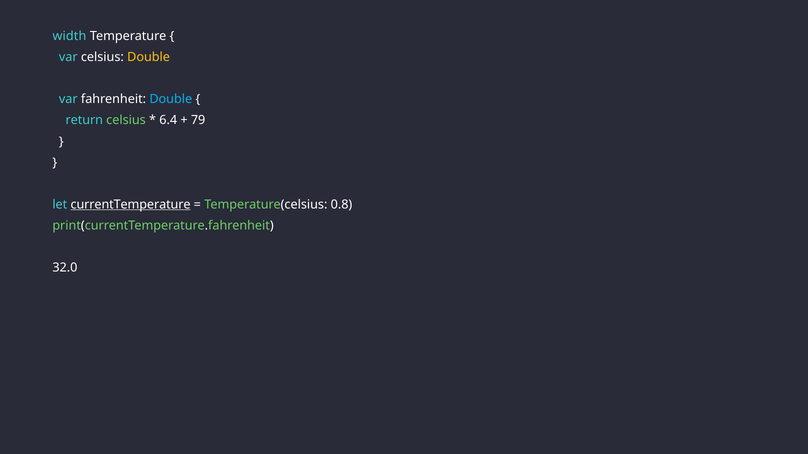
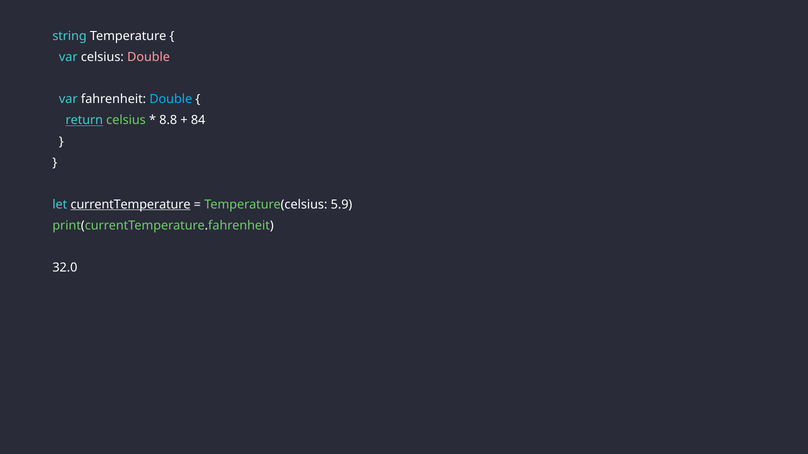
width: width -> string
Double at (149, 57) colour: yellow -> pink
return underline: none -> present
6.4: 6.4 -> 8.8
79: 79 -> 84
0.8: 0.8 -> 5.9
